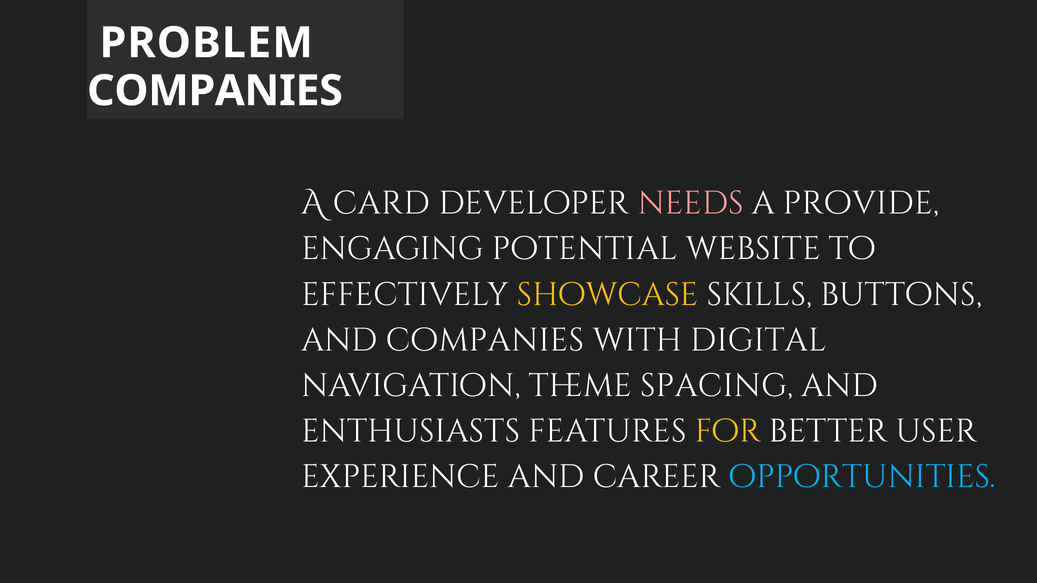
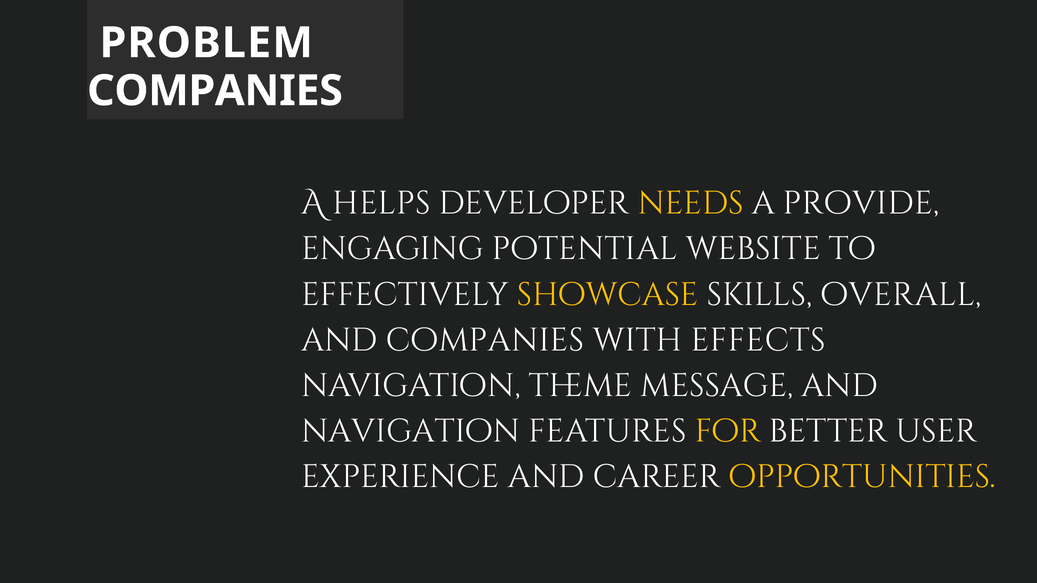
card: card -> helps
needs colour: pink -> yellow
buttons: buttons -> overall
digital: digital -> effects
spacing: spacing -> message
enthusiasts at (411, 431): enthusiasts -> navigation
opportunities colour: light blue -> yellow
